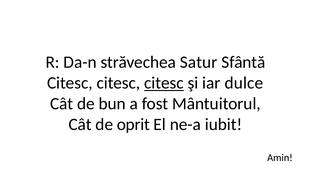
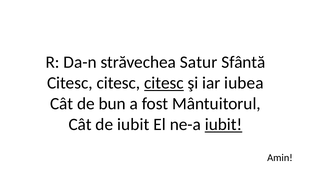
dulce: dulce -> iubea
de oprit: oprit -> iubit
iubit at (224, 124) underline: none -> present
